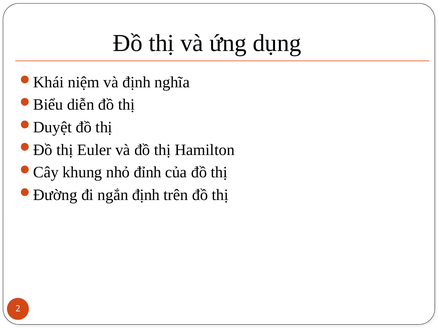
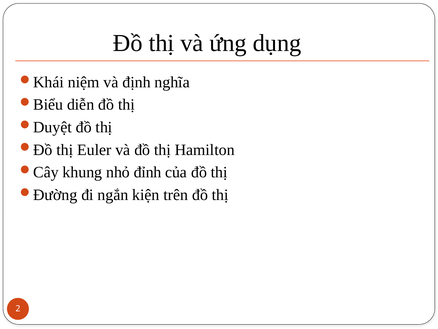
ngắn định: định -> kiện
